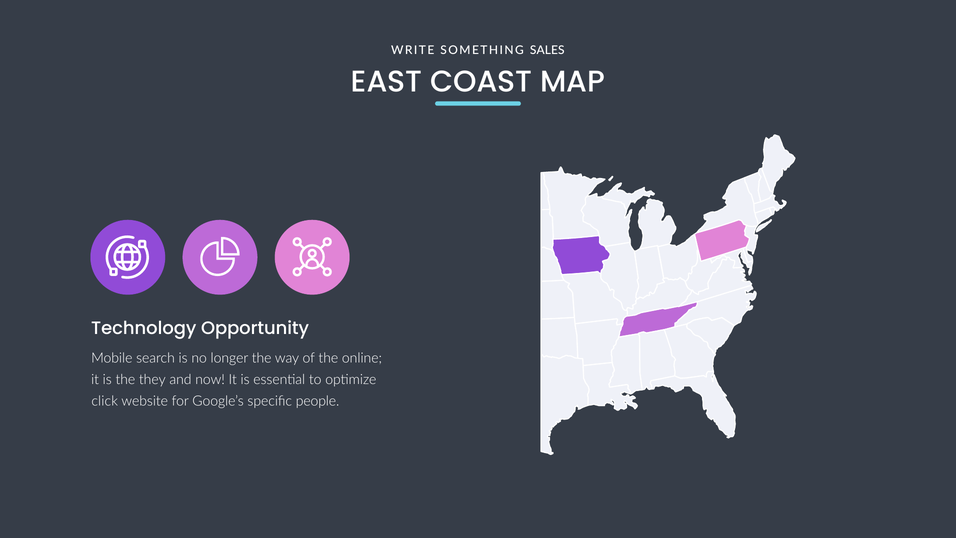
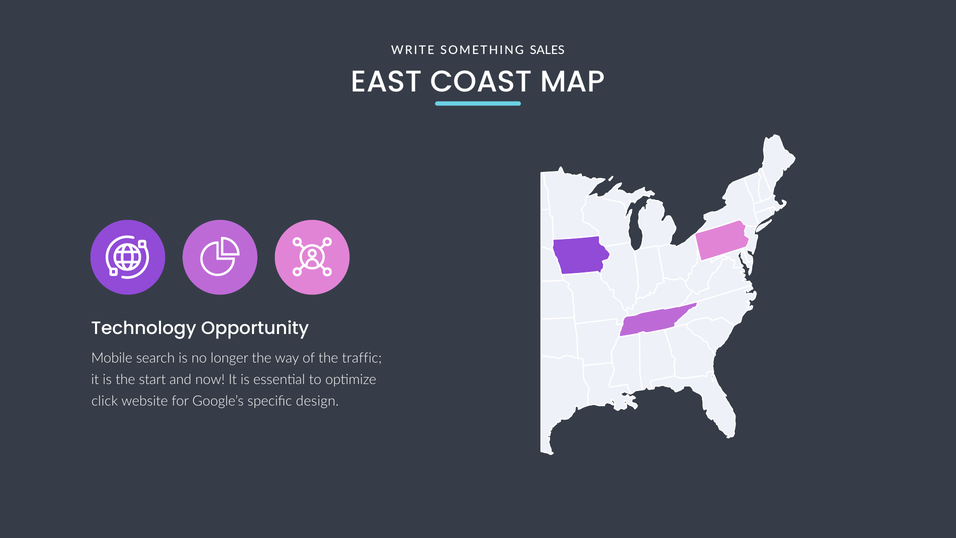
online: online -> traffic
they: they -> start
people: people -> design
